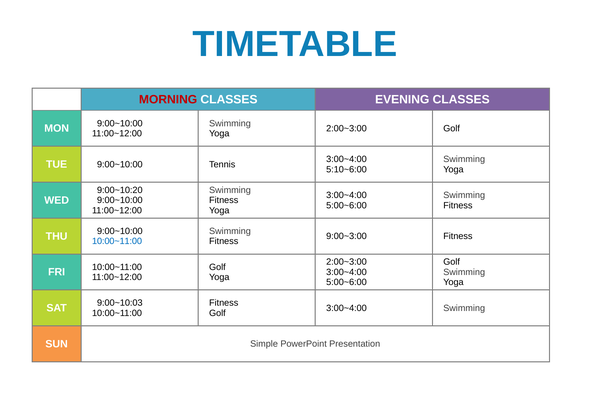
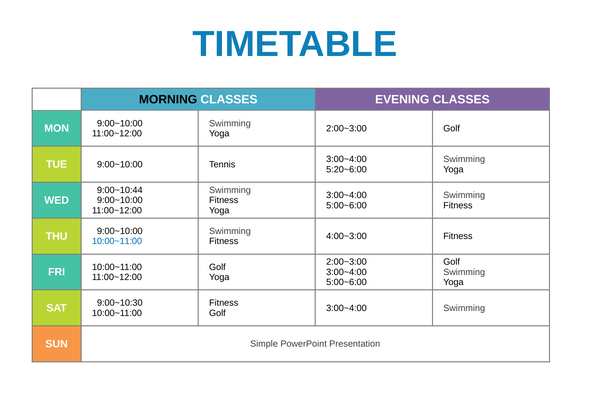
MORNING colour: red -> black
5:10~6:00: 5:10~6:00 -> 5:20~6:00
9:00~10:20: 9:00~10:20 -> 9:00~10:44
9:00~3:00: 9:00~3:00 -> 4:00~3:00
9:00~10:03: 9:00~10:03 -> 9:00~10:30
